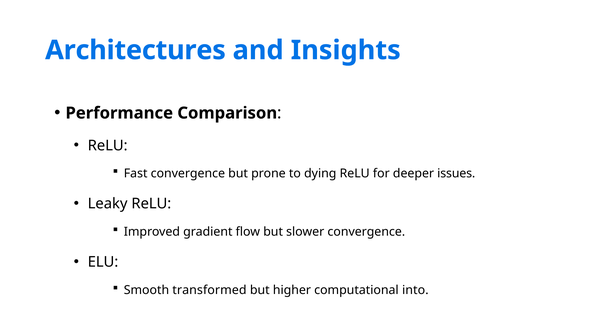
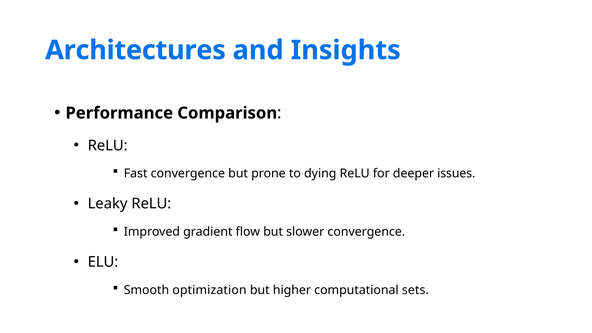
transformed: transformed -> optimization
into: into -> sets
